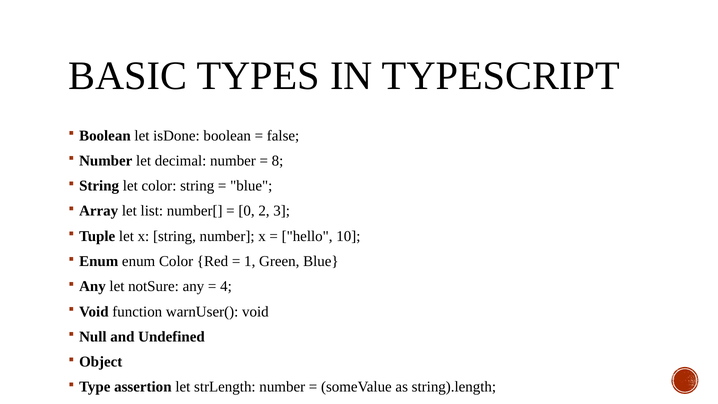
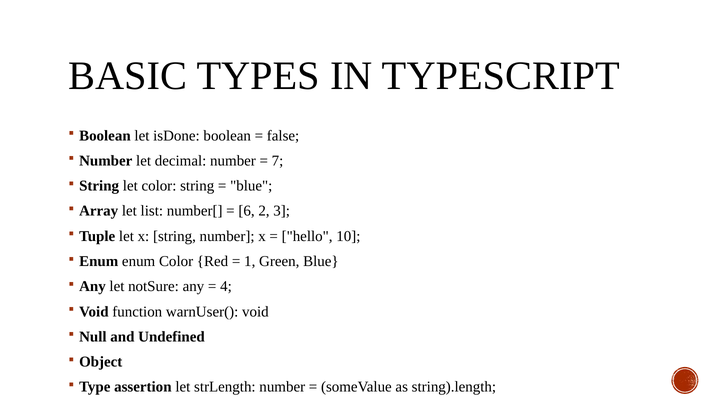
8: 8 -> 7
0: 0 -> 6
